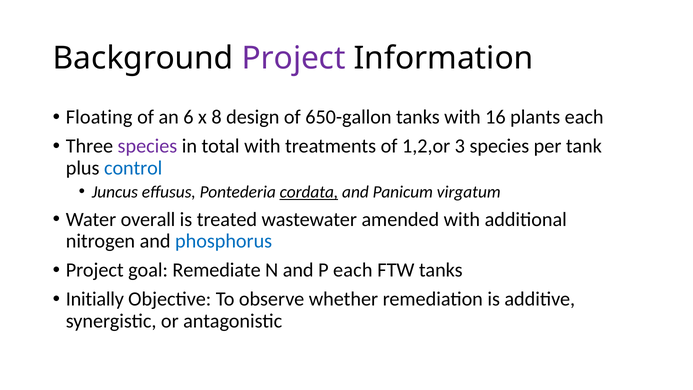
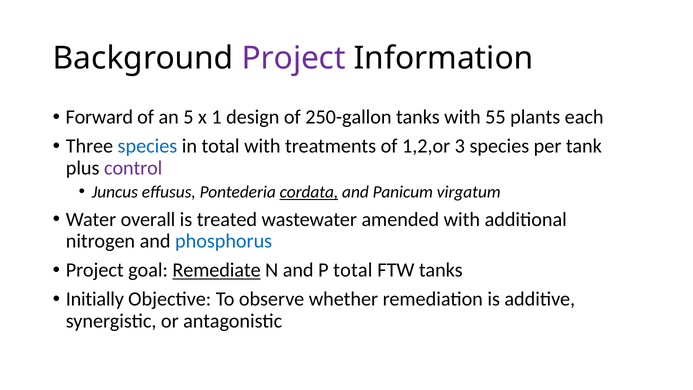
Floating: Floating -> Forward
6: 6 -> 5
8: 8 -> 1
650-gallon: 650-gallon -> 250-gallon
16: 16 -> 55
species at (147, 146) colour: purple -> blue
control colour: blue -> purple
Remediate underline: none -> present
P each: each -> total
